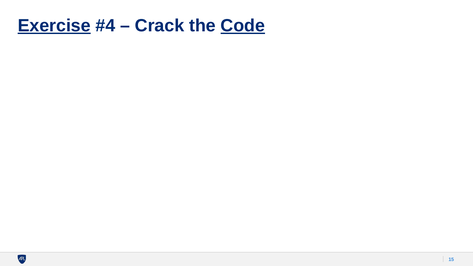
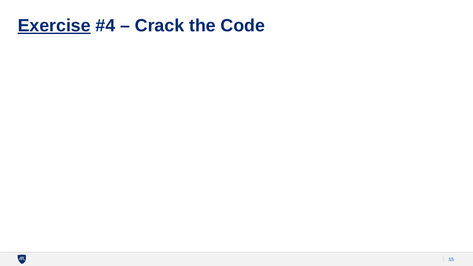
Code underline: present -> none
